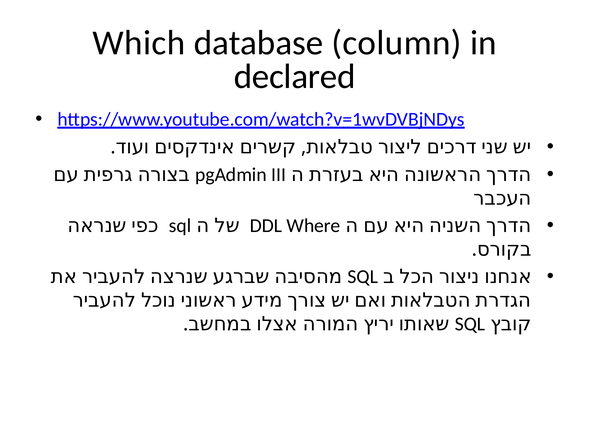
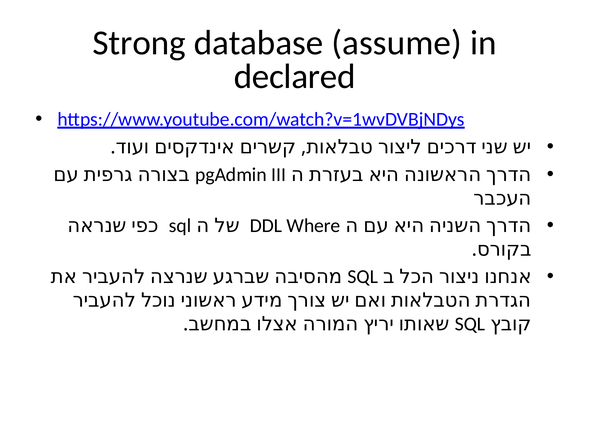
Which: Which -> Strong
column: column -> assume
